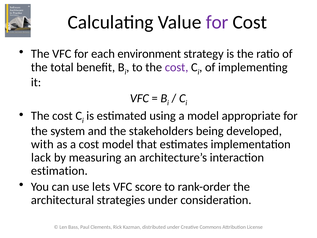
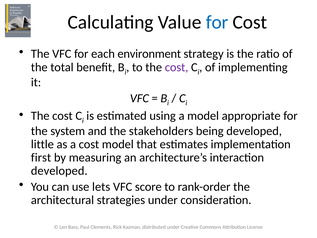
for at (217, 22) colour: purple -> blue
with: with -> little
lack: lack -> first
estimation at (59, 171): estimation -> developed
